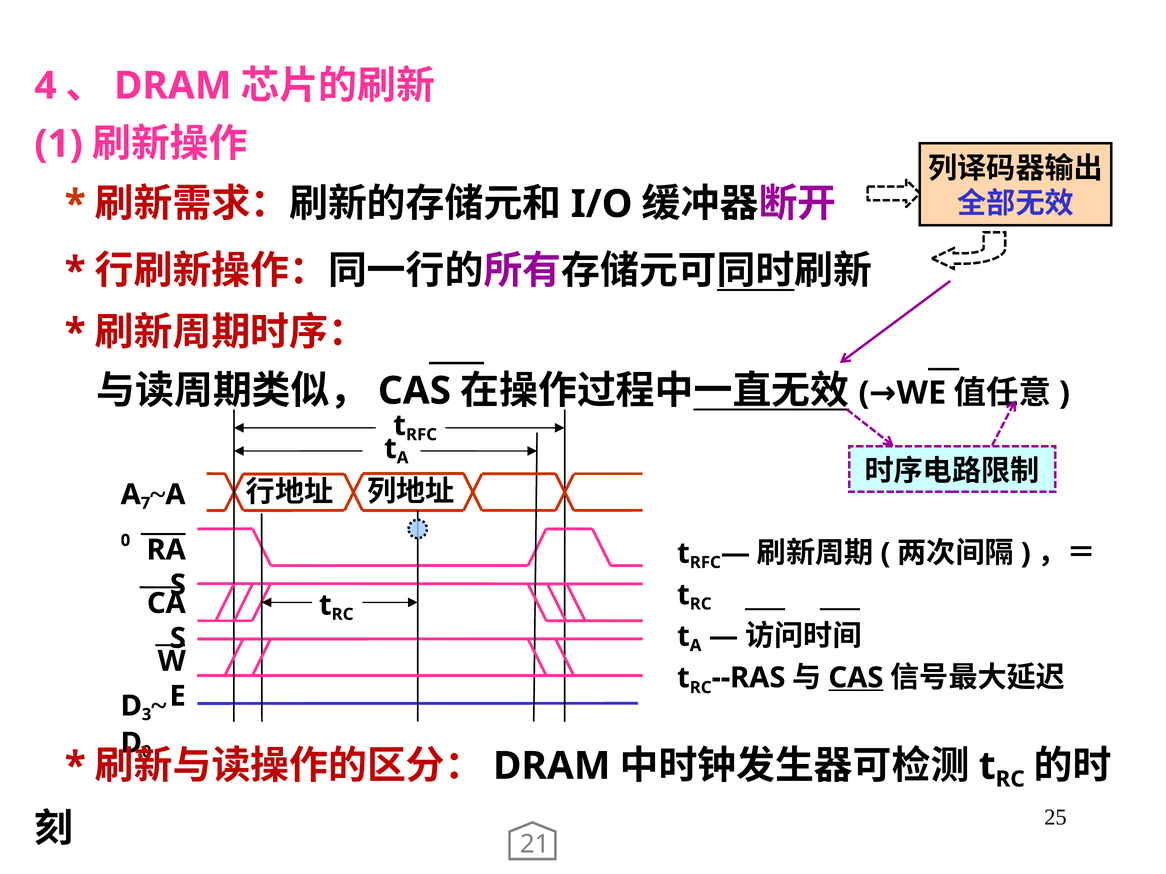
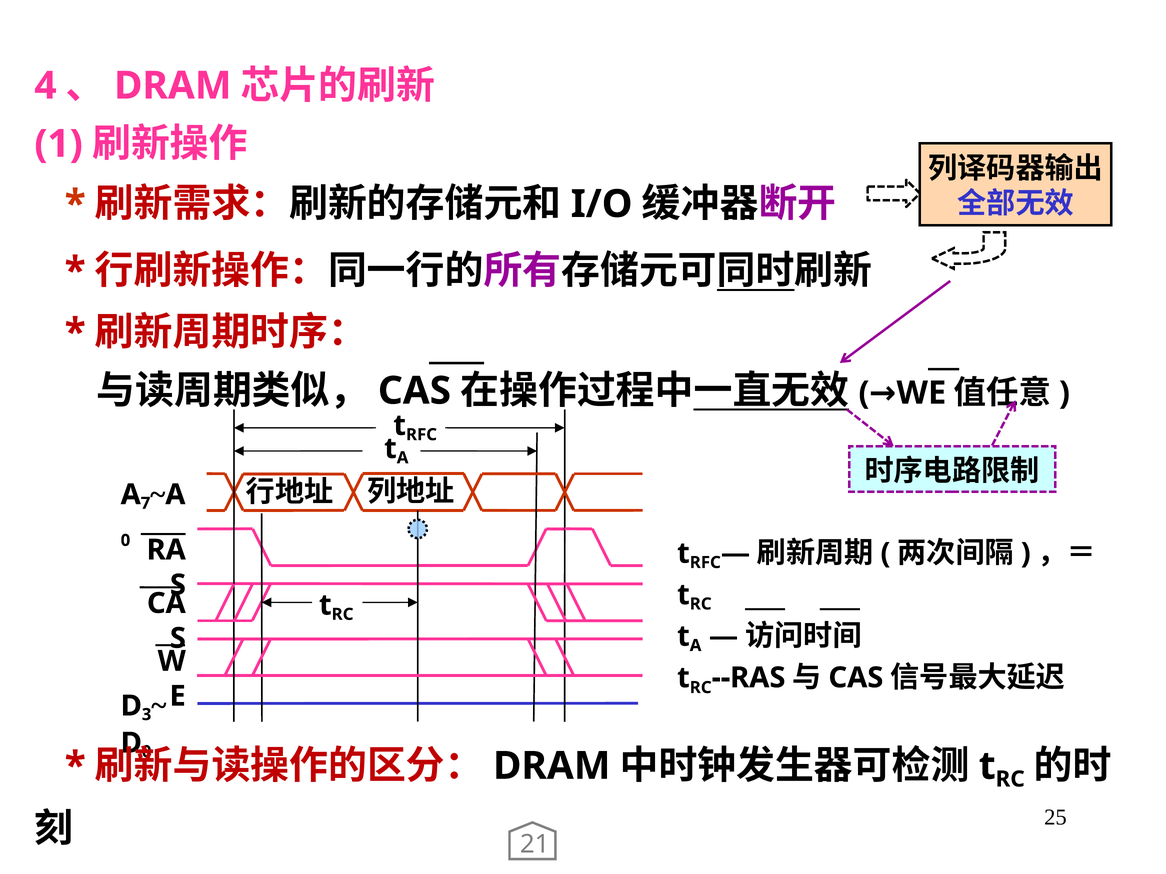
CAS at (856, 678) underline: present -> none
